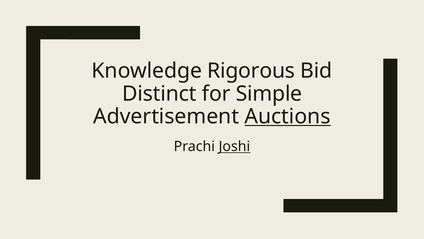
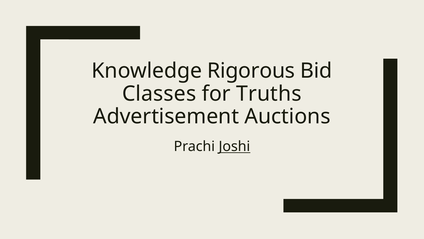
Distinct: Distinct -> Classes
Simple: Simple -> Truths
Auctions underline: present -> none
